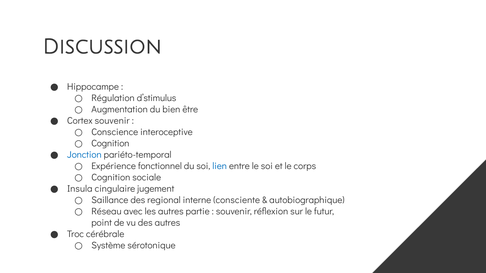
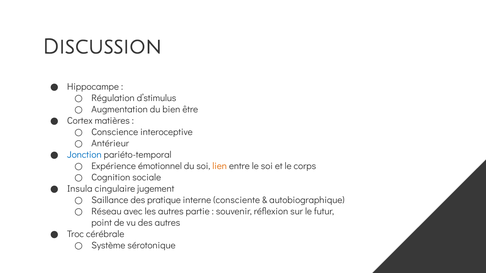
Cortex souvenir: souvenir -> matières
Cognition at (110, 144): Cognition -> Antérieur
fonctionnel: fonctionnel -> émotionnel
lien colour: blue -> orange
regional: regional -> pratique
